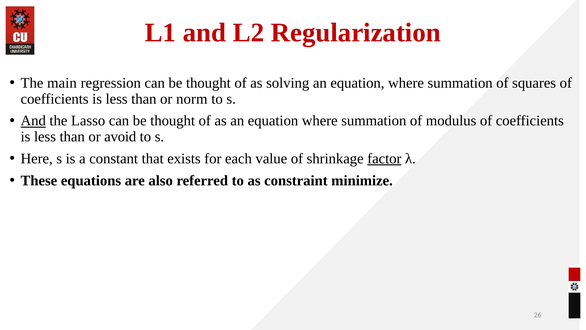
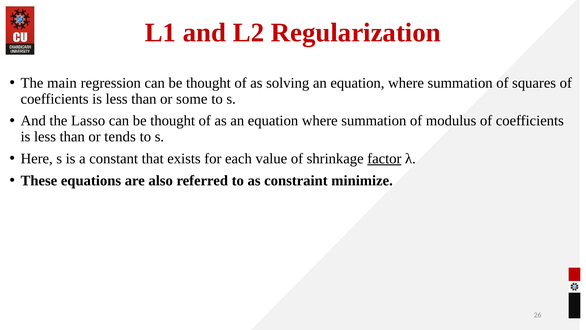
norm: norm -> some
And at (33, 121) underline: present -> none
avoid: avoid -> tends
